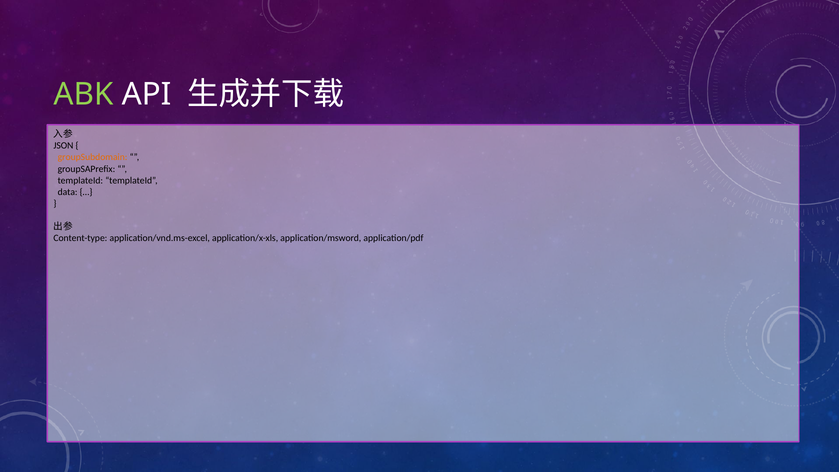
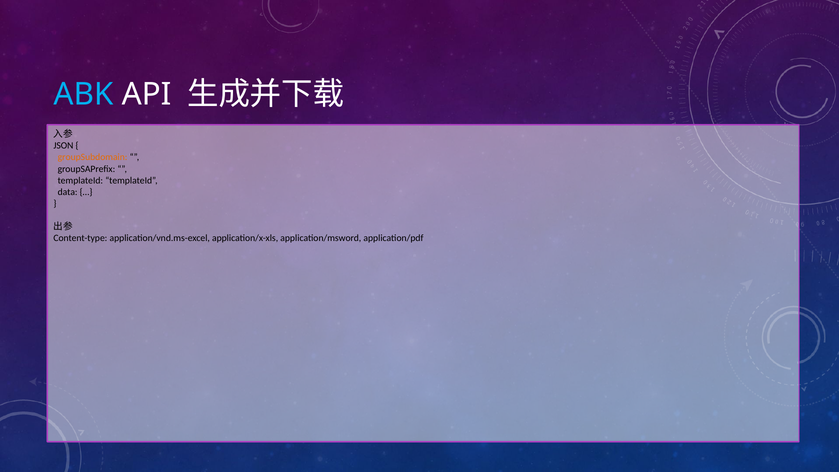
ABK colour: light green -> light blue
